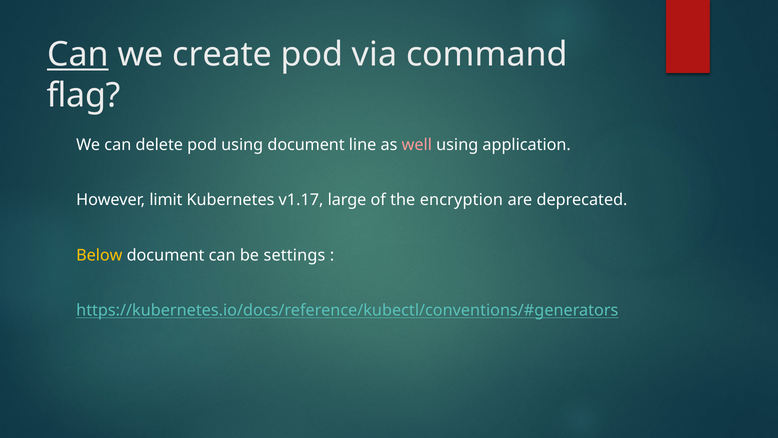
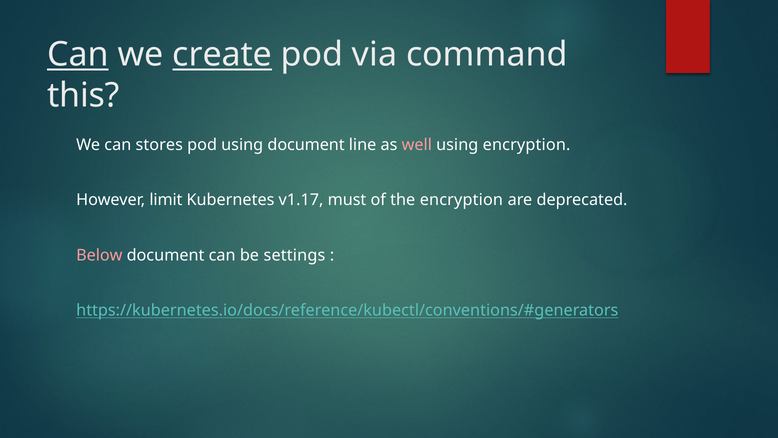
create underline: none -> present
flag: flag -> this
delete: delete -> stores
using application: application -> encryption
large: large -> must
Below colour: yellow -> pink
